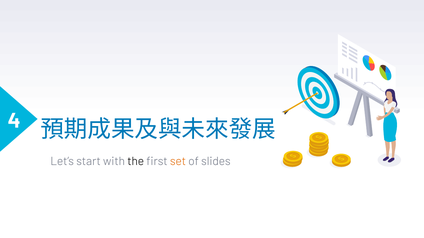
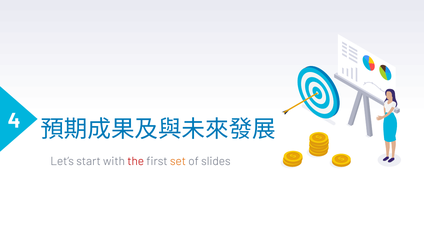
the colour: black -> red
